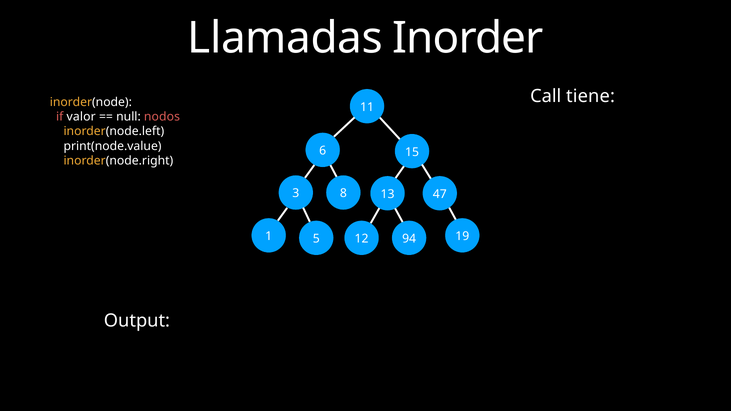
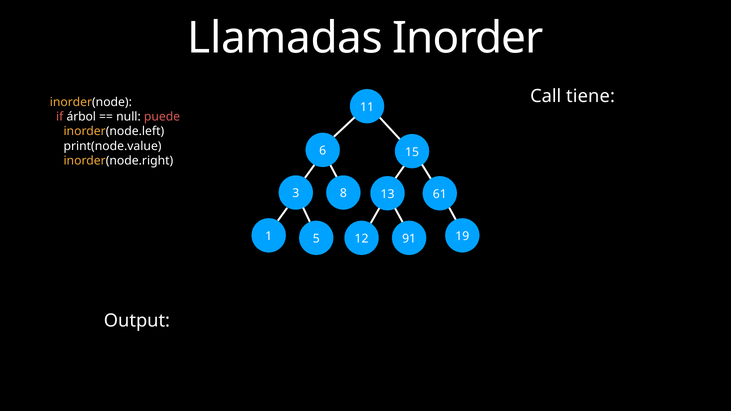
valor: valor -> árbol
nodos: nodos -> puede
47: 47 -> 61
94: 94 -> 91
